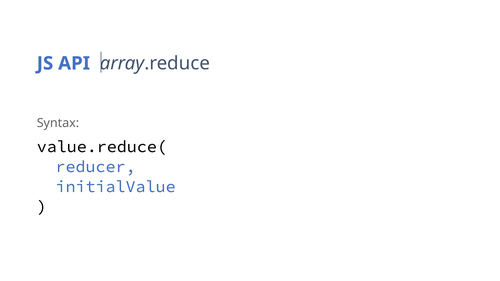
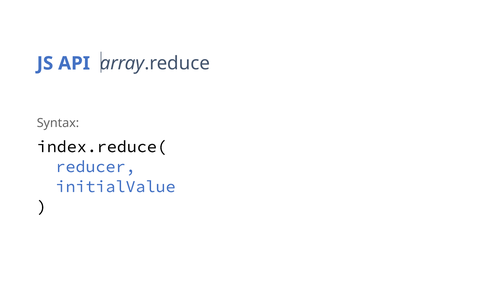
value.reduce(: value.reduce( -> index.reduce(
